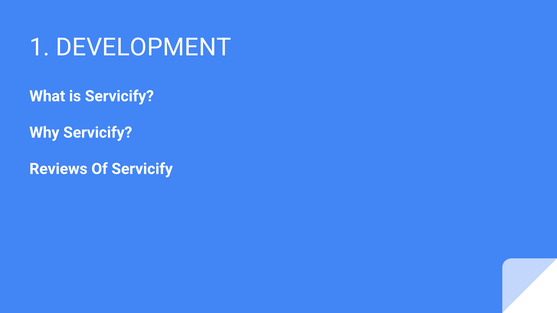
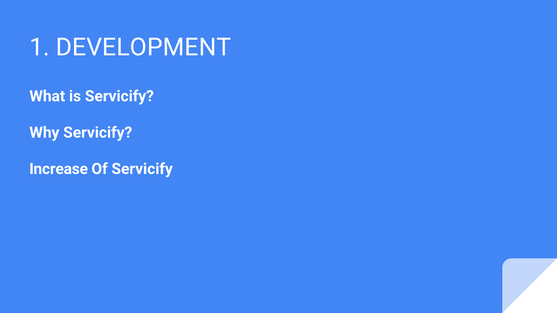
Reviews: Reviews -> Increase
